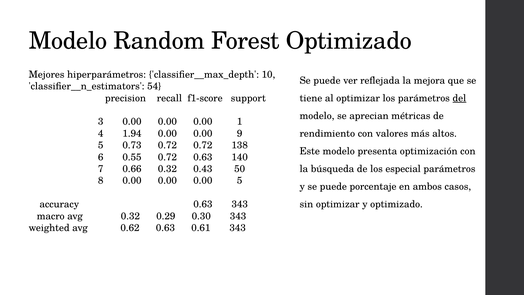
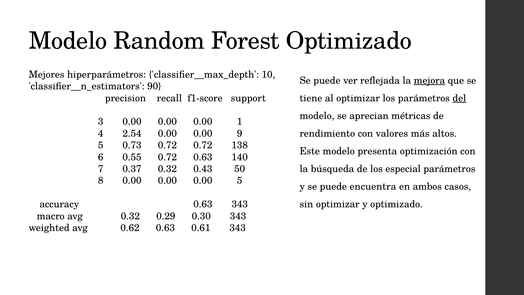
mejora underline: none -> present
54: 54 -> 90
1.94: 1.94 -> 2.54
0.66: 0.66 -> 0.37
porcentaje: porcentaje -> encuentra
